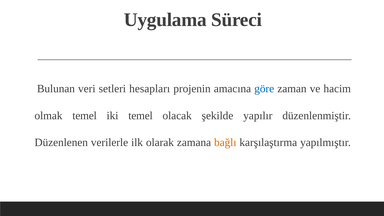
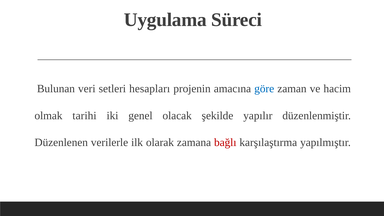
olmak temel: temel -> tarihi
iki temel: temel -> genel
bağlı colour: orange -> red
